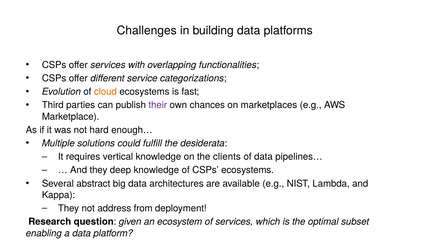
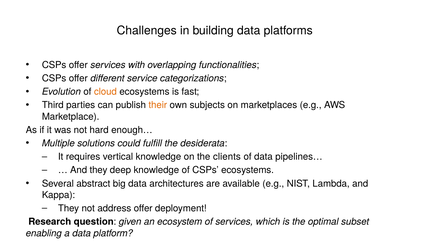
their colour: purple -> orange
chances: chances -> subjects
address from: from -> offer
